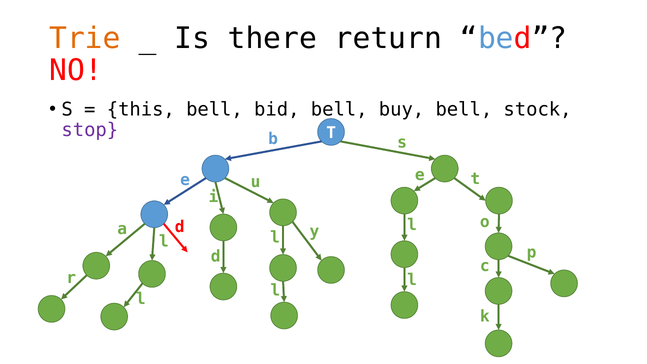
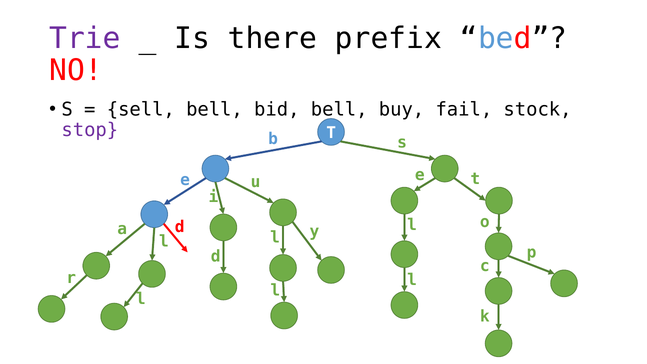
Trie colour: orange -> purple
return: return -> prefix
this: this -> sell
buy bell: bell -> fail
